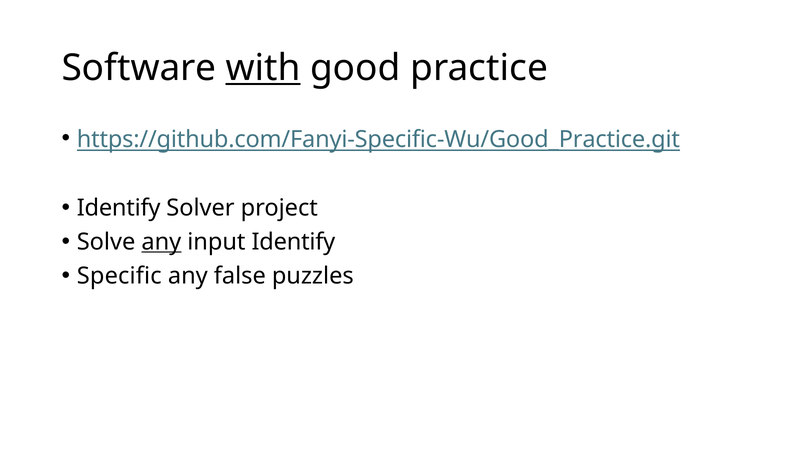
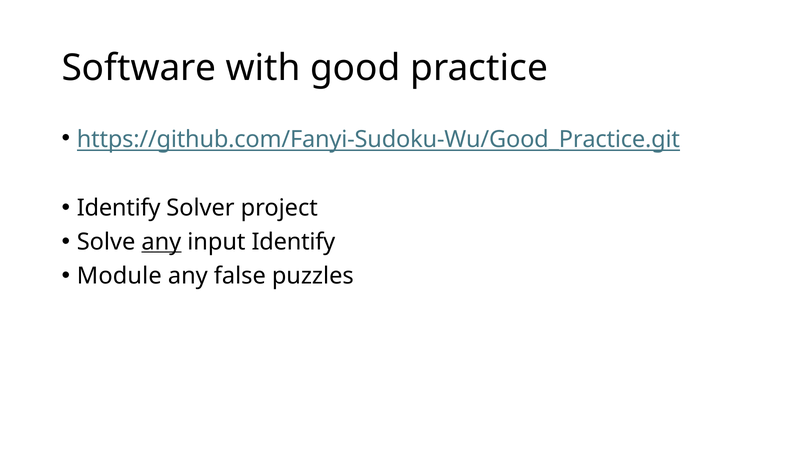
with underline: present -> none
https://github.com/Fanyi-Specific-Wu/Good_Practice.git: https://github.com/Fanyi-Specific-Wu/Good_Practice.git -> https://github.com/Fanyi-Sudoku-Wu/Good_Practice.git
Specific: Specific -> Module
